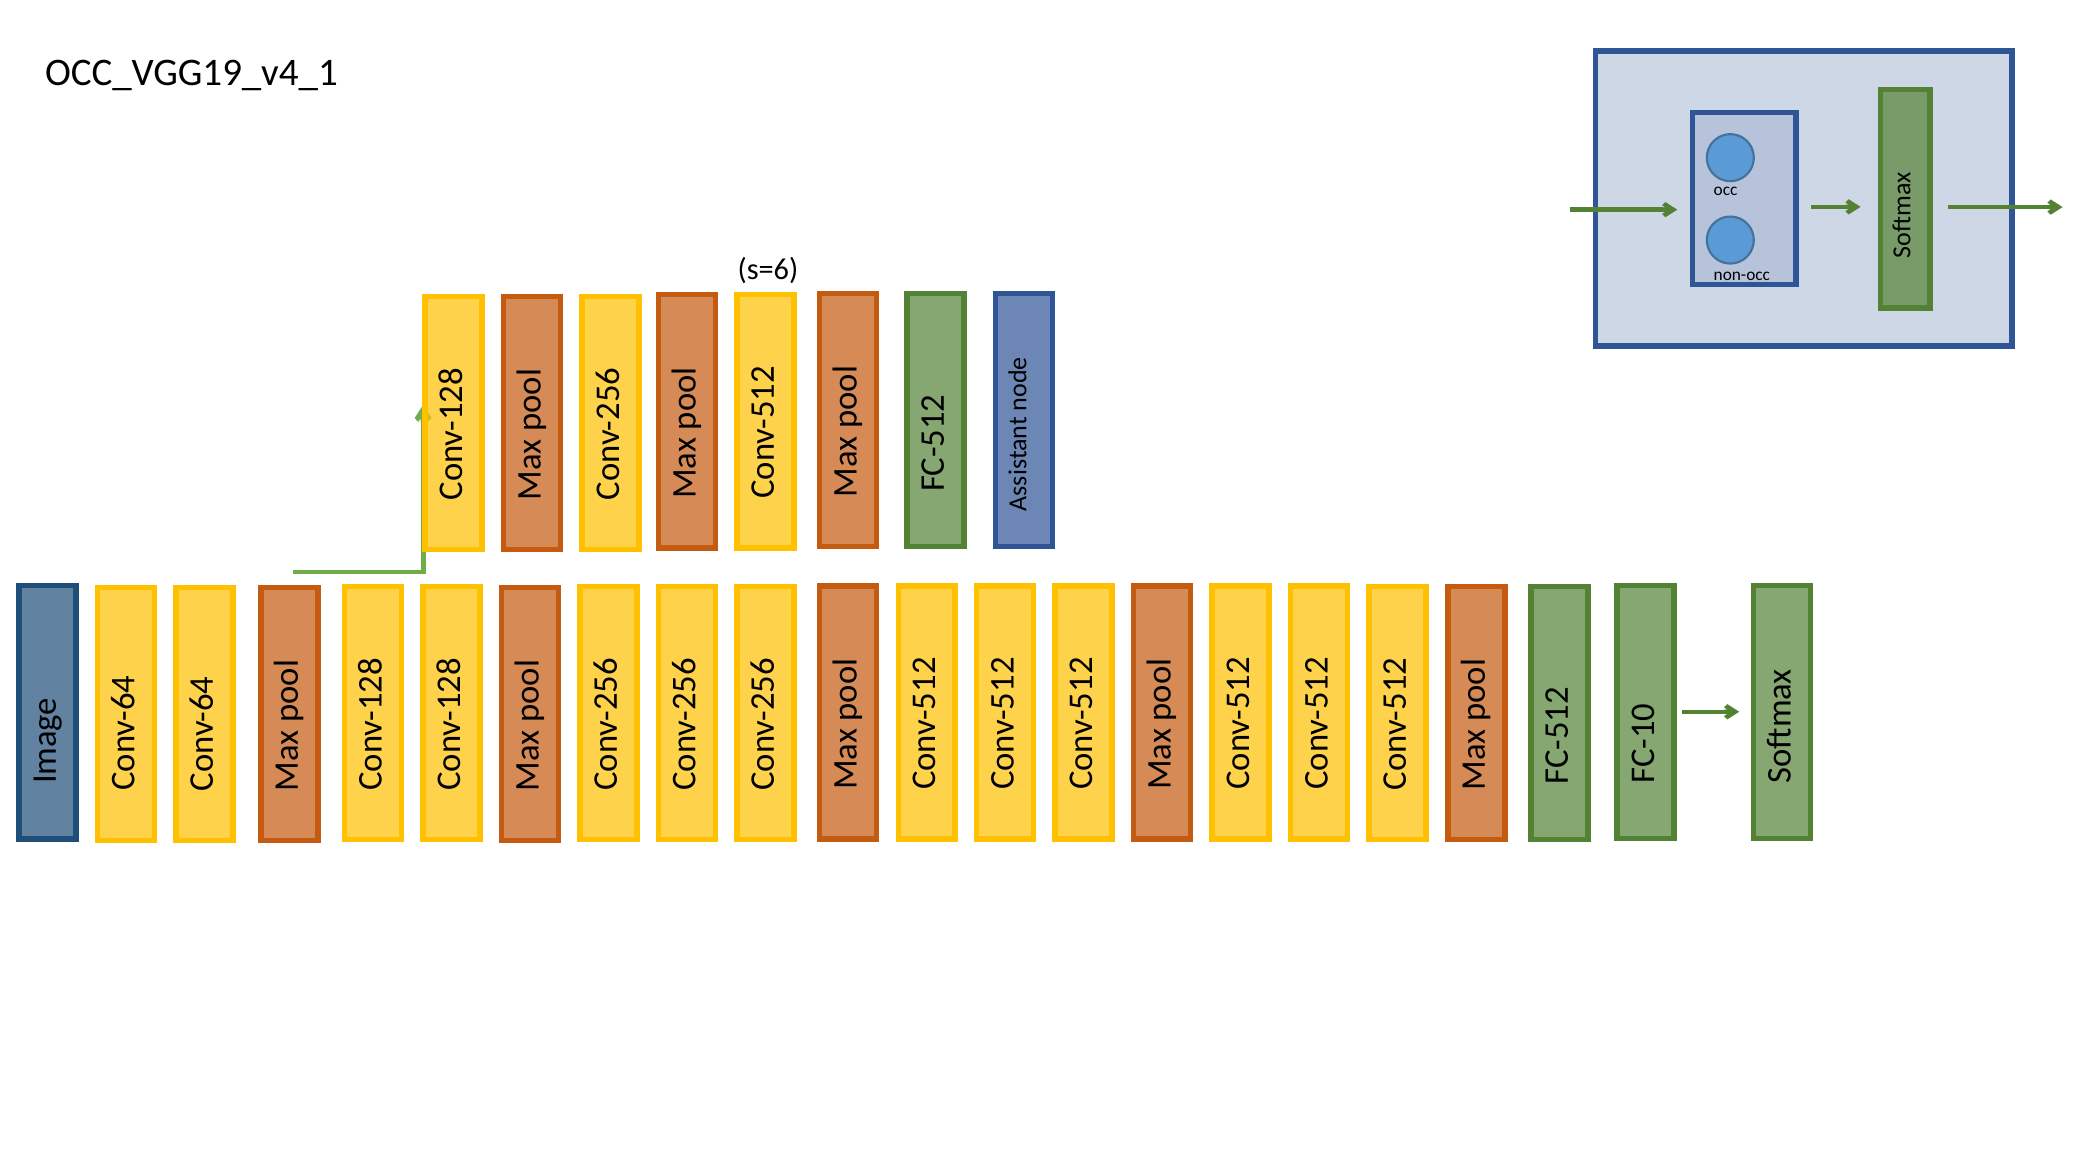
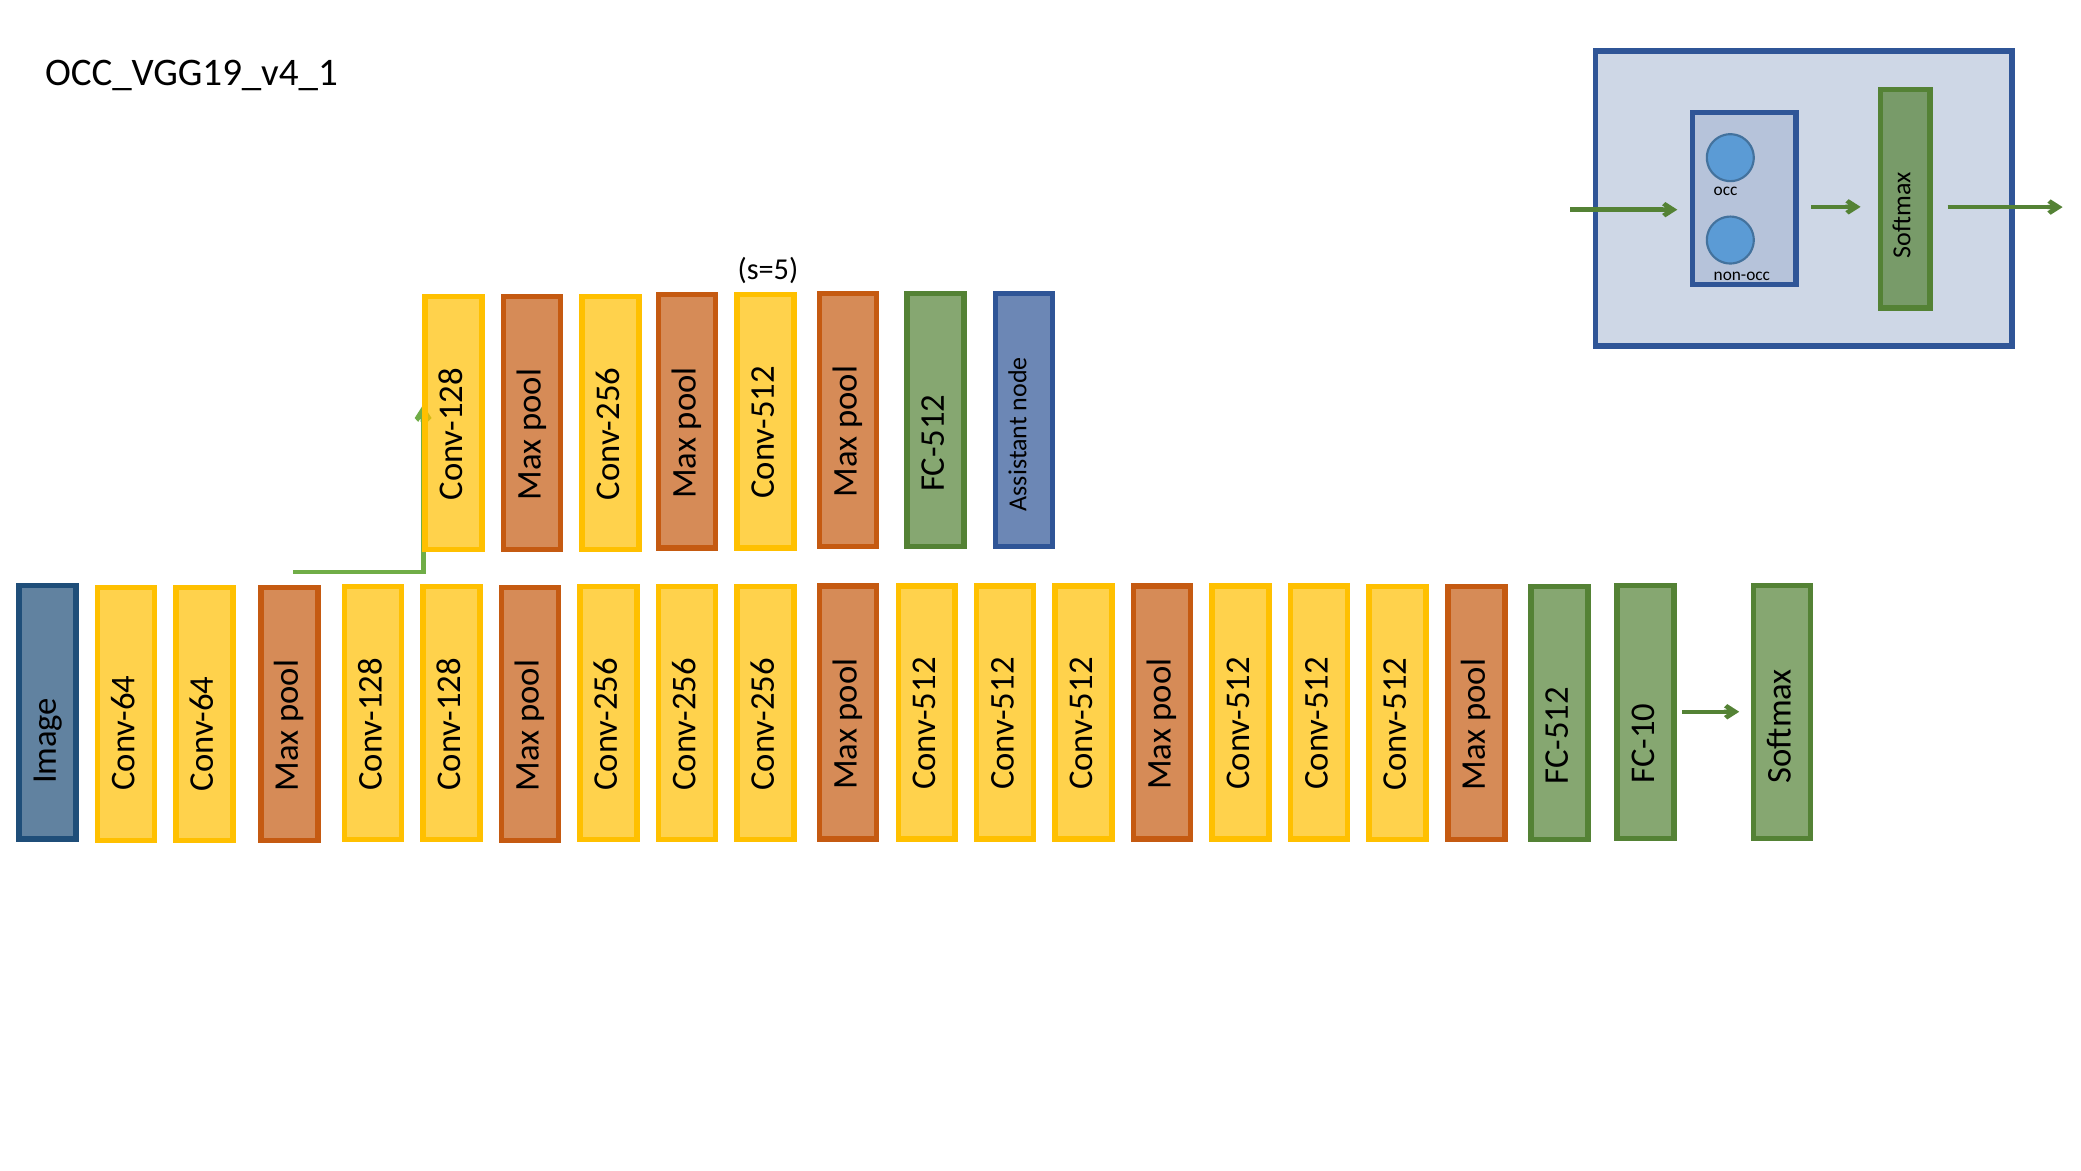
s=6: s=6 -> s=5
